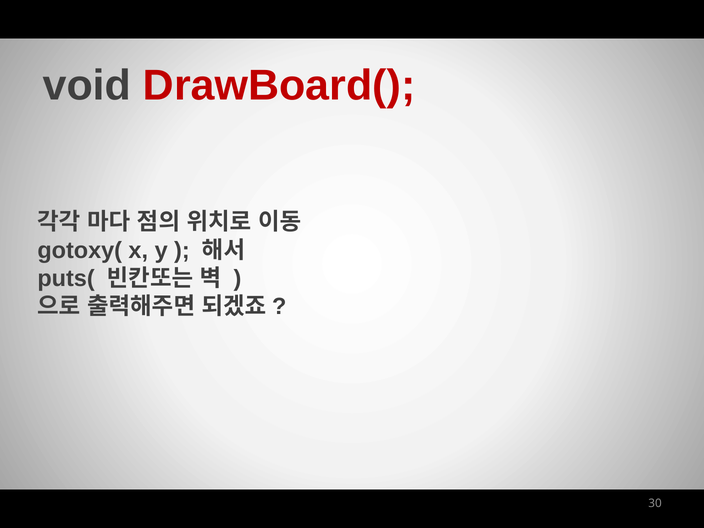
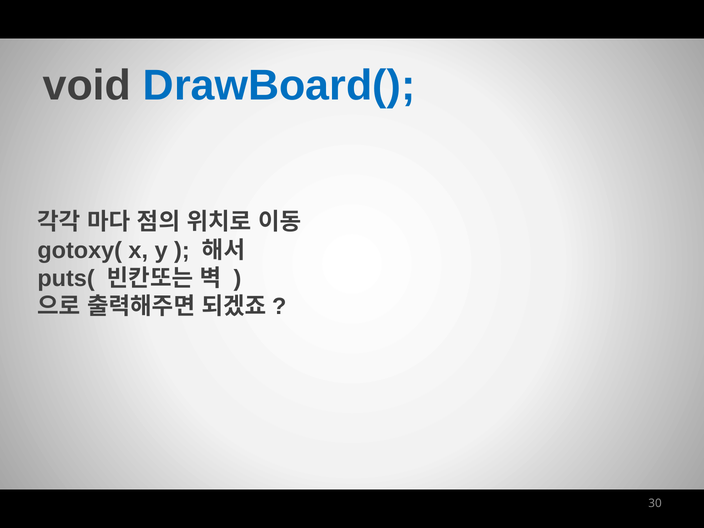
DrawBoard( colour: red -> blue
